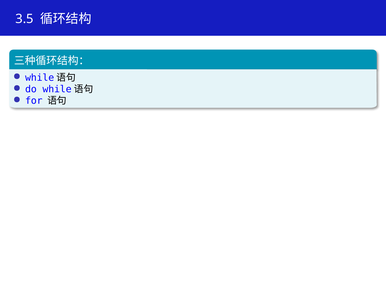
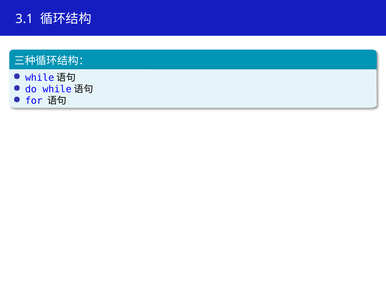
3.5: 3.5 -> 3.1
